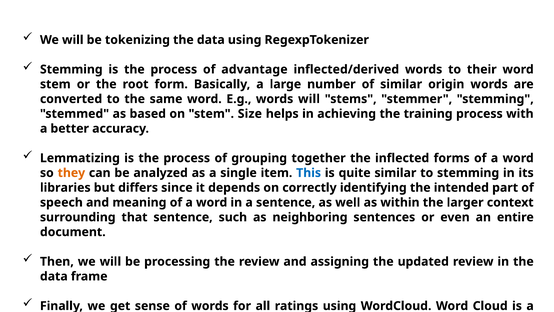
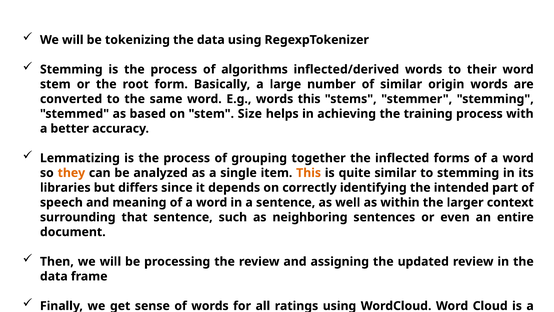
advantage: advantage -> algorithms
words will: will -> this
This at (309, 173) colour: blue -> orange
